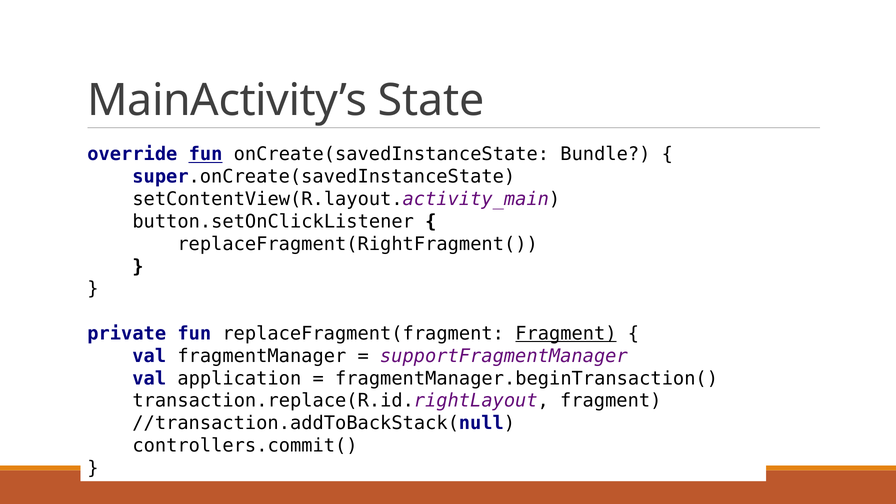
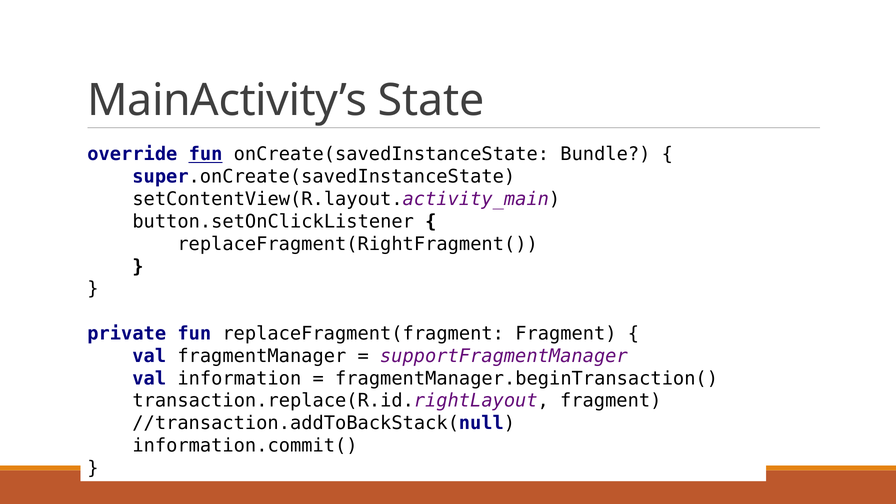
Fragment at (566, 334) underline: present -> none
application: application -> information
controllers.commit(: controllers.commit( -> information.commit(
